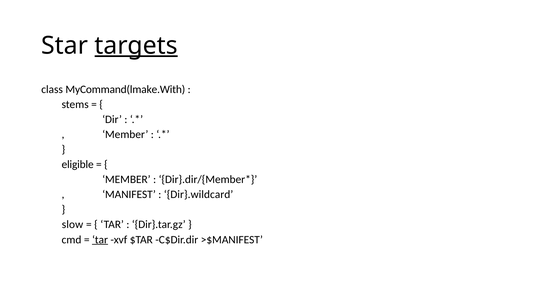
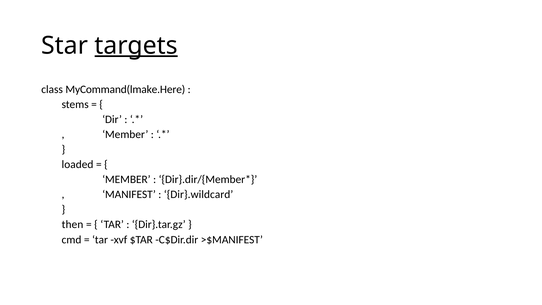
MyCommand(lmake.With: MyCommand(lmake.With -> MyCommand(lmake.Here
eligible: eligible -> loaded
slow: slow -> then
tar at (100, 240) underline: present -> none
